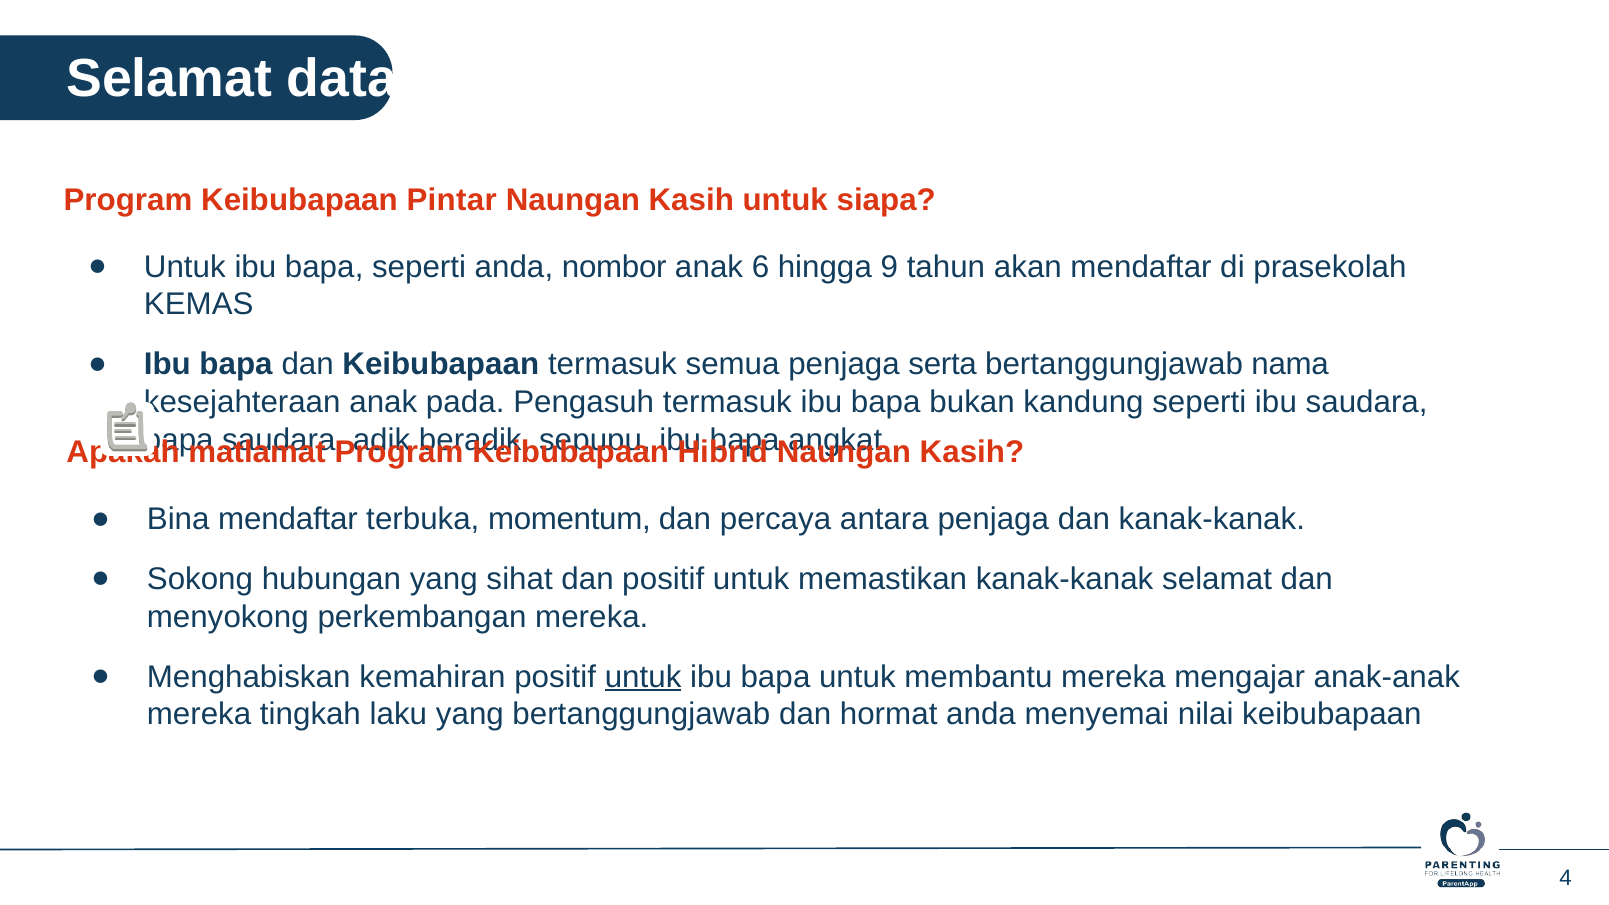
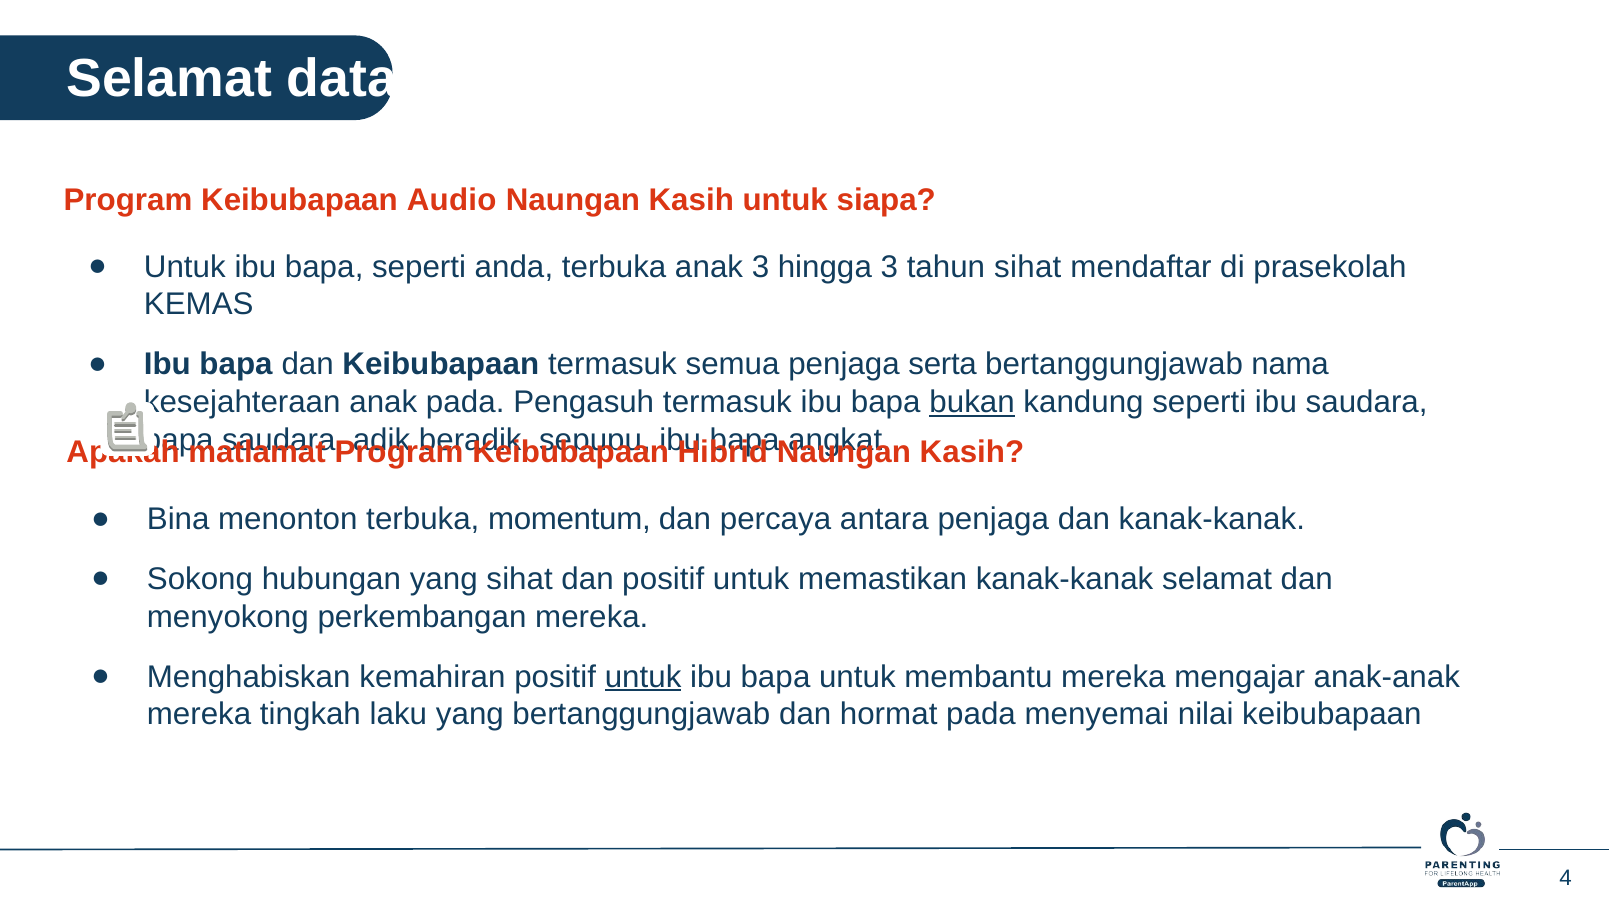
Pintar: Pintar -> Audio
anda nombor: nombor -> terbuka
anak 6: 6 -> 3
hingga 9: 9 -> 3
tahun akan: akan -> sihat
bukan underline: none -> present
Bina mendaftar: mendaftar -> menonton
hormat anda: anda -> pada
